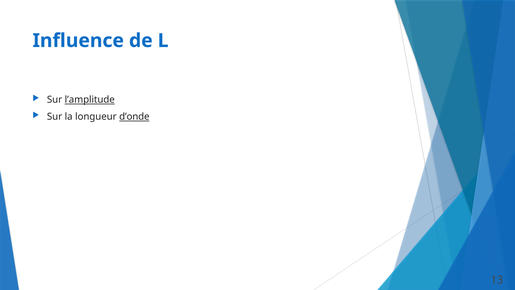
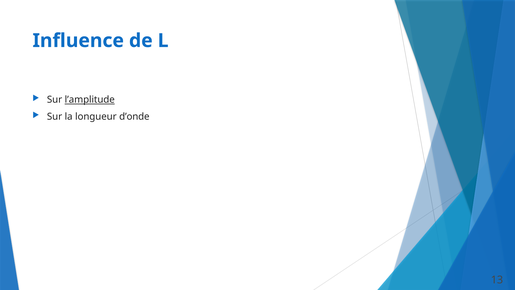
d’onde underline: present -> none
